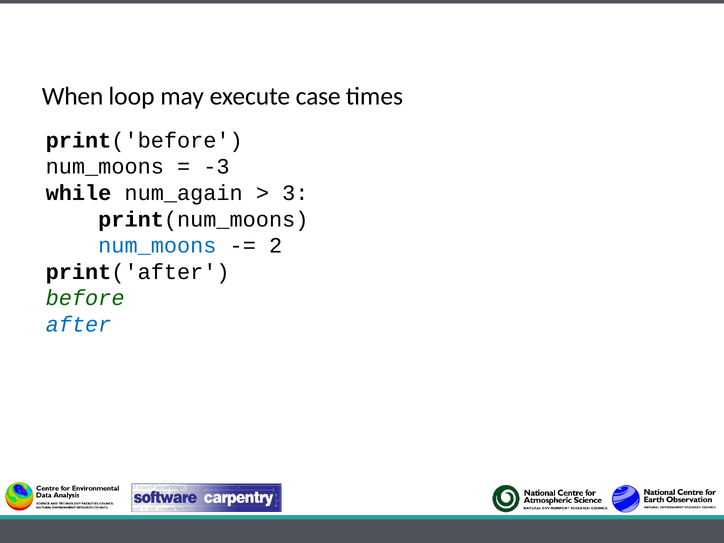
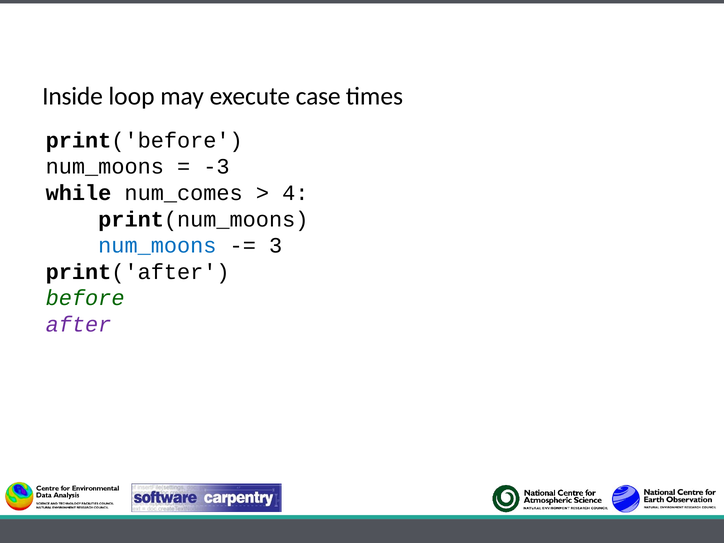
When: When -> Inside
num_again: num_again -> num_comes
3: 3 -> 4
2: 2 -> 3
after colour: blue -> purple
